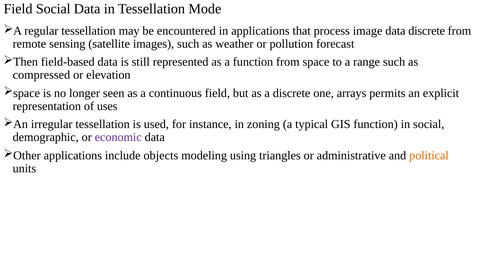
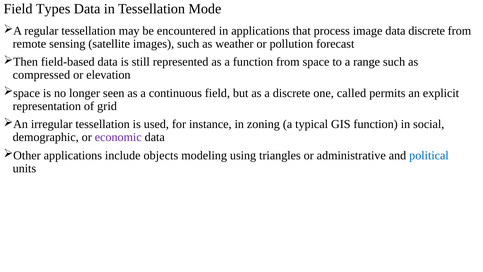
Field Social: Social -> Types
arrays: arrays -> called
uses: uses -> grid
political colour: orange -> blue
